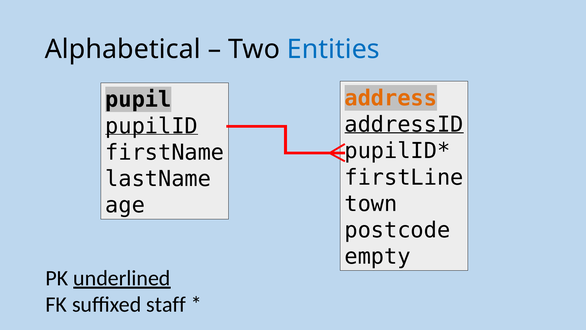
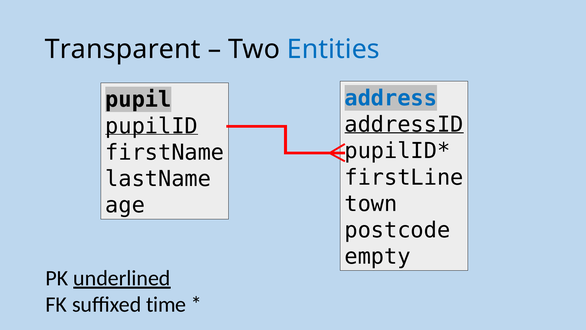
Alphabetical: Alphabetical -> Transparent
address colour: orange -> blue
staff: staff -> time
